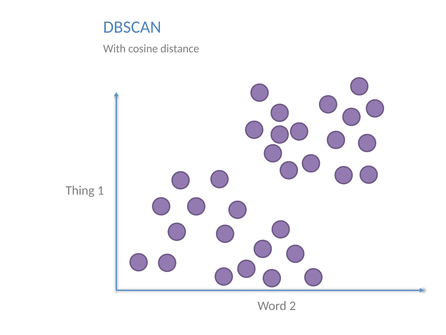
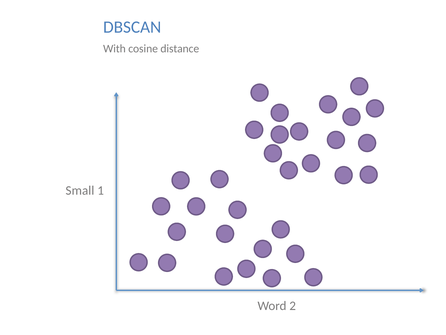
Thing: Thing -> Small
